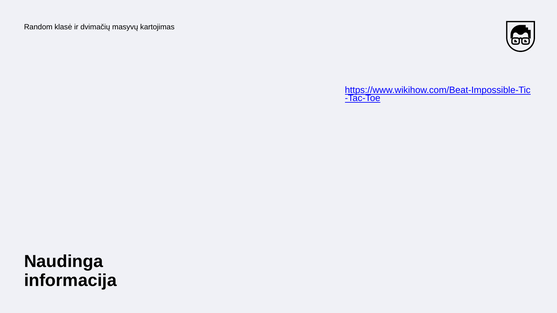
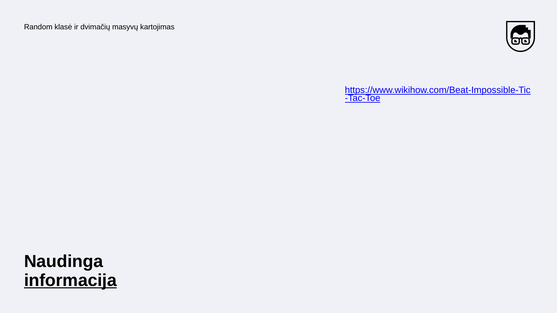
informacija underline: none -> present
